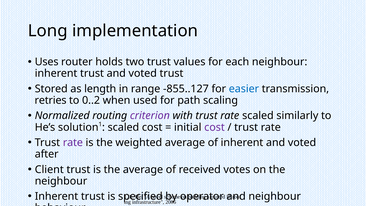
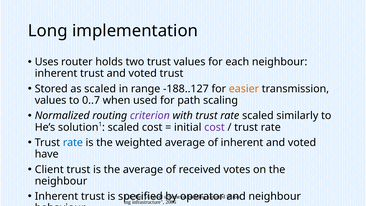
as length: length -> scaled
-855..127: -855..127 -> -188..127
easier colour: blue -> orange
retries at (51, 100): retries -> values
0..2: 0..2 -> 0..7
rate at (73, 143) colour: purple -> blue
after: after -> have
